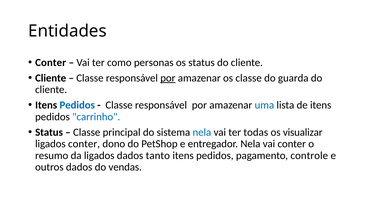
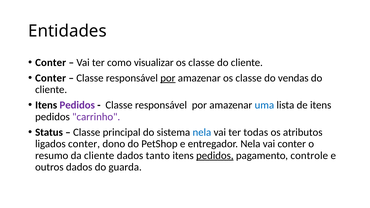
personas: personas -> visualizar
status at (201, 63): status -> classe
Cliente at (51, 78): Cliente -> Conter
guarda: guarda -> vendas
Pedidos at (77, 105) colour: blue -> purple
carrinho colour: blue -> purple
visualizar: visualizar -> atributos
da ligados: ligados -> cliente
pedidos at (215, 156) underline: none -> present
vendas: vendas -> guarda
